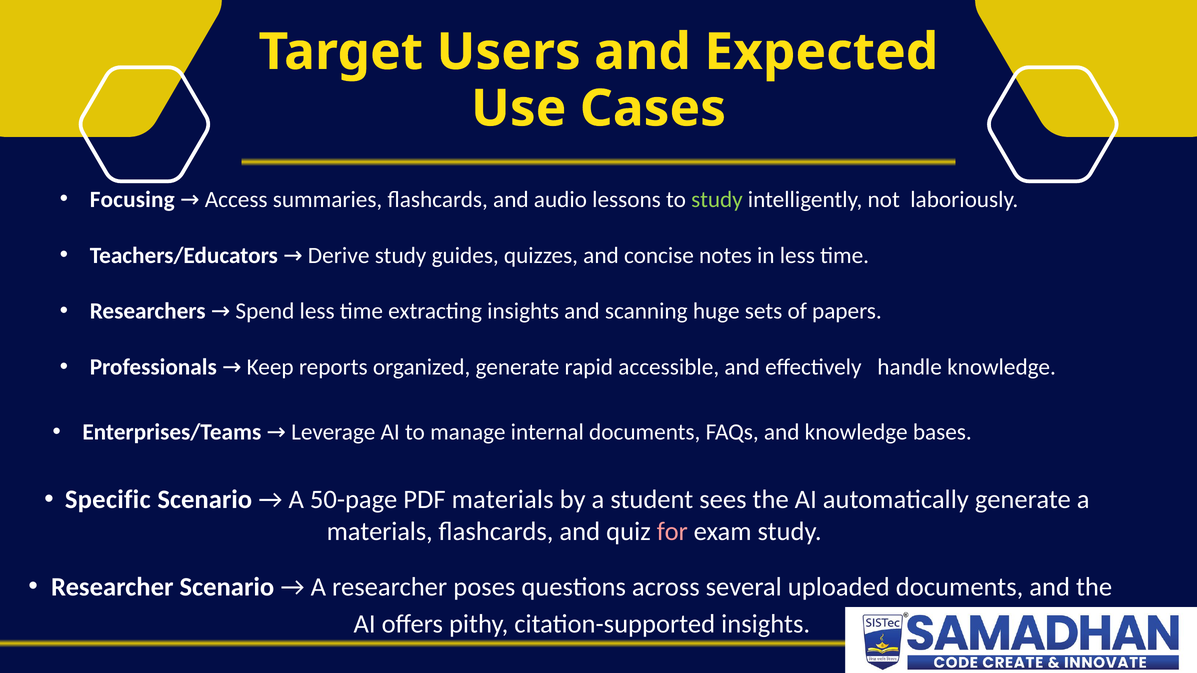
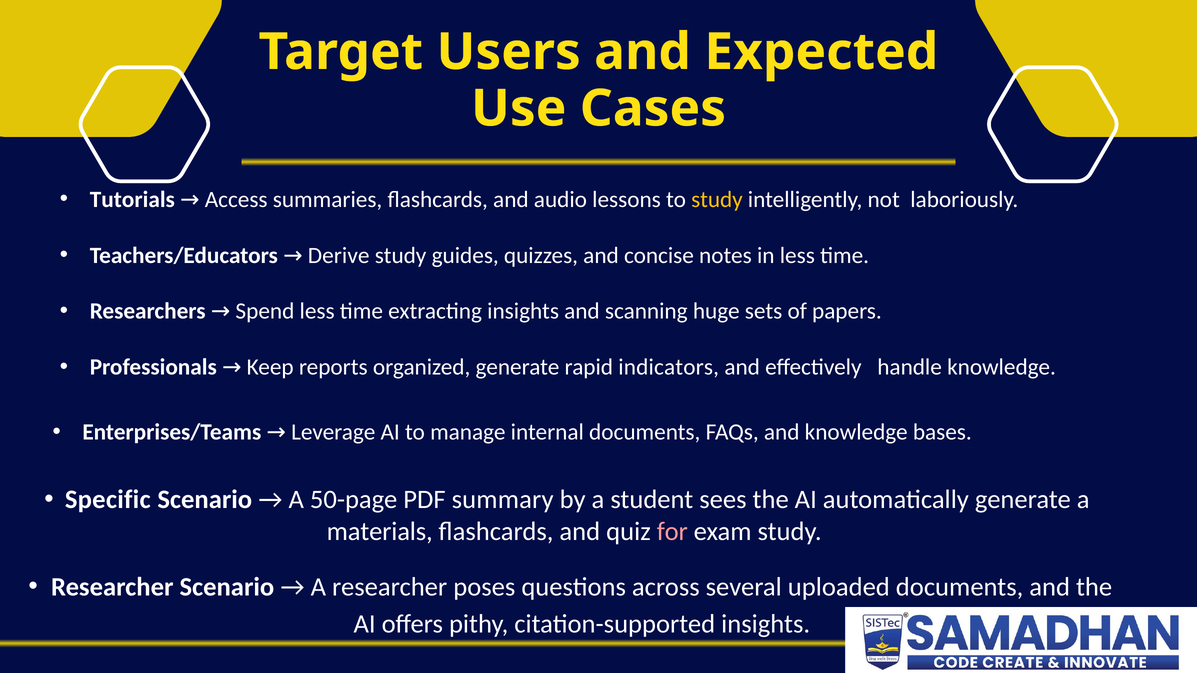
Focusing: Focusing -> Tutorials
study at (717, 200) colour: light green -> yellow
accessible: accessible -> indicators
PDF materials: materials -> summary
